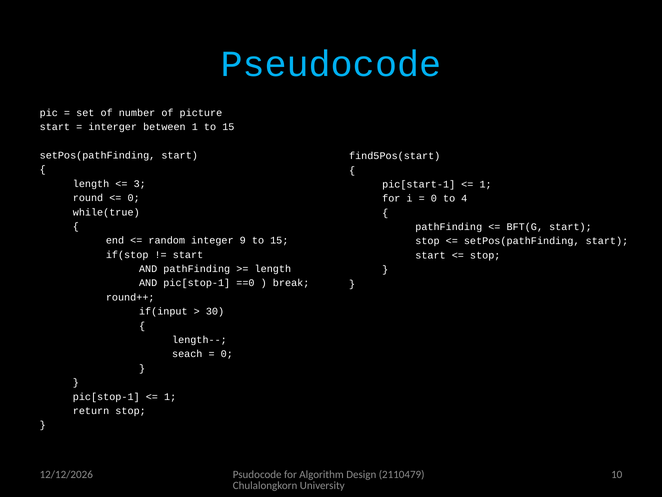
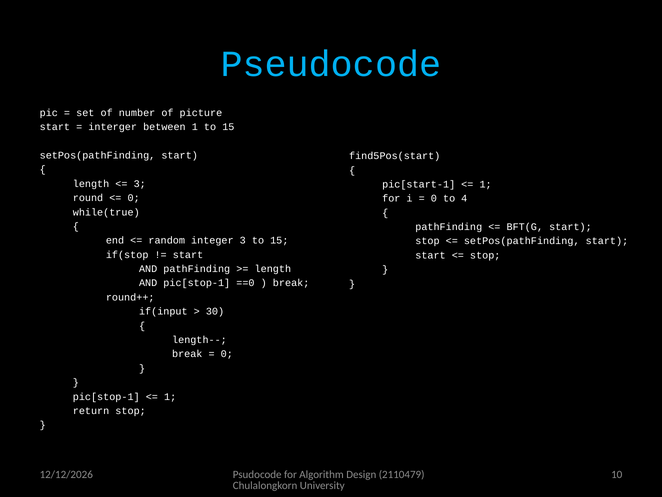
integer 9: 9 -> 3
seach at (187, 354): seach -> break
